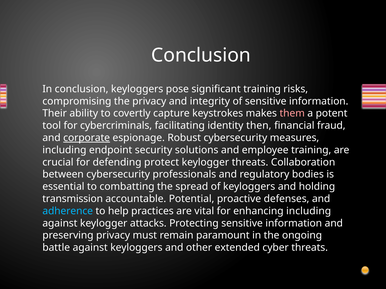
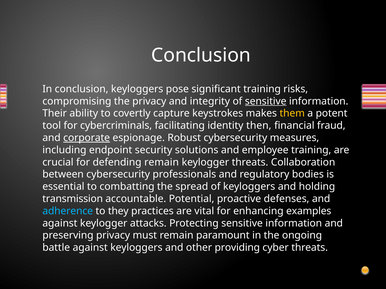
sensitive at (266, 101) underline: none -> present
them colour: pink -> yellow
defending protect: protect -> remain
help: help -> they
enhancing including: including -> examples
extended: extended -> providing
